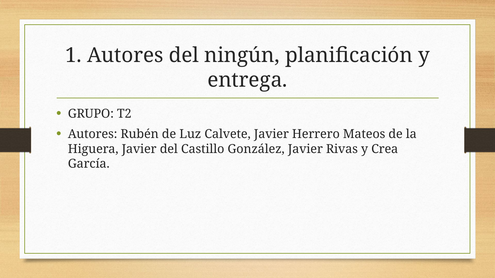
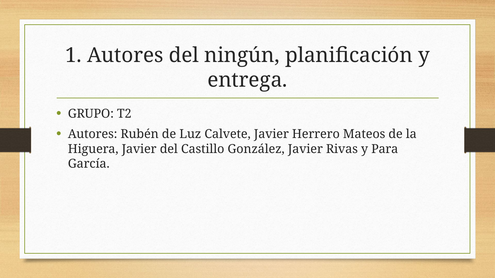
Crea: Crea -> Para
